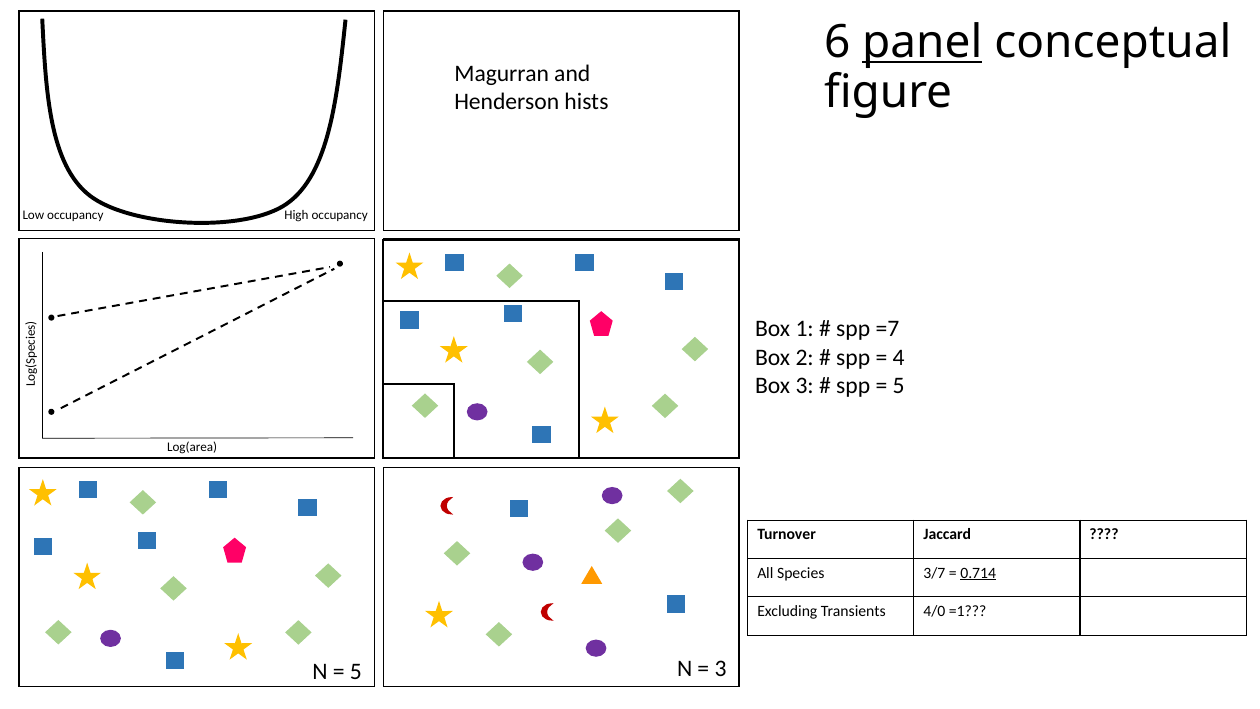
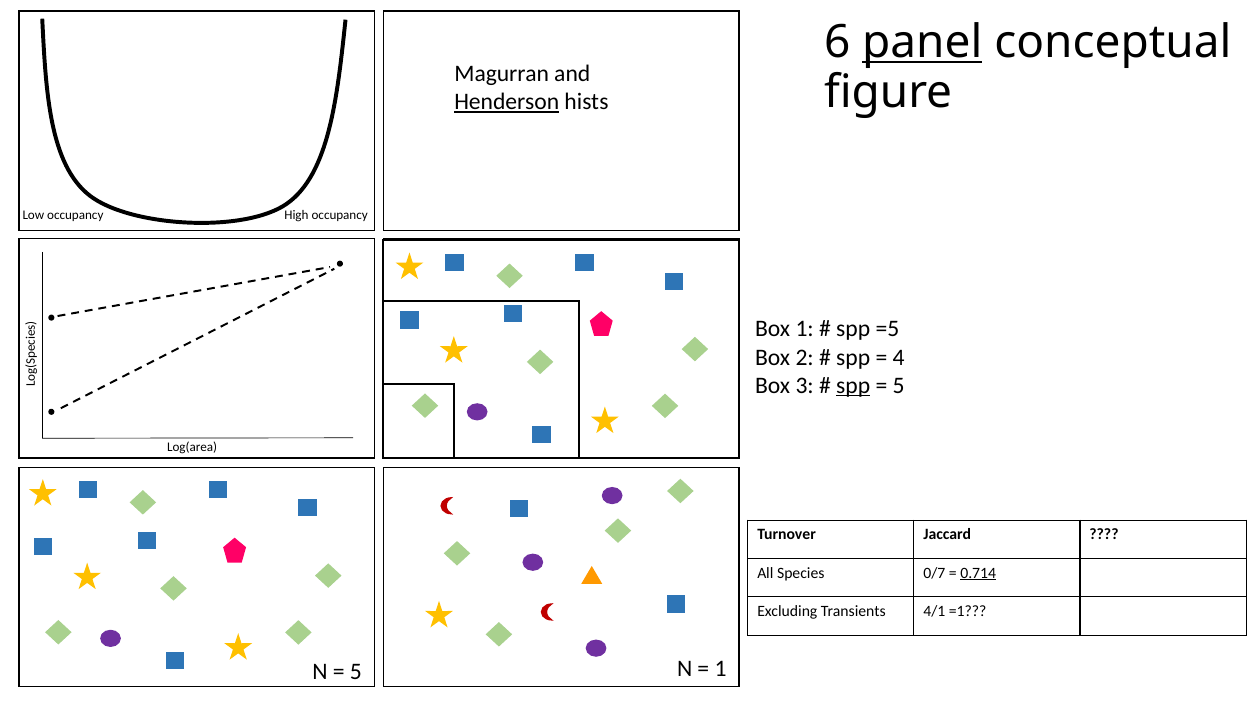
Henderson underline: none -> present
=7: =7 -> =5
spp at (853, 385) underline: none -> present
3/7: 3/7 -> 0/7
4/0: 4/0 -> 4/1
3 at (721, 669): 3 -> 1
